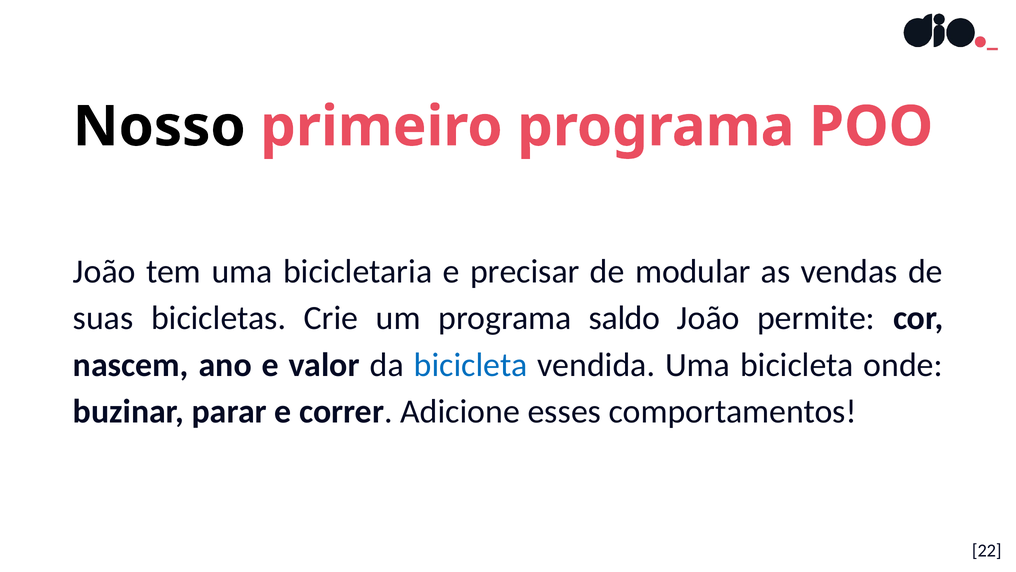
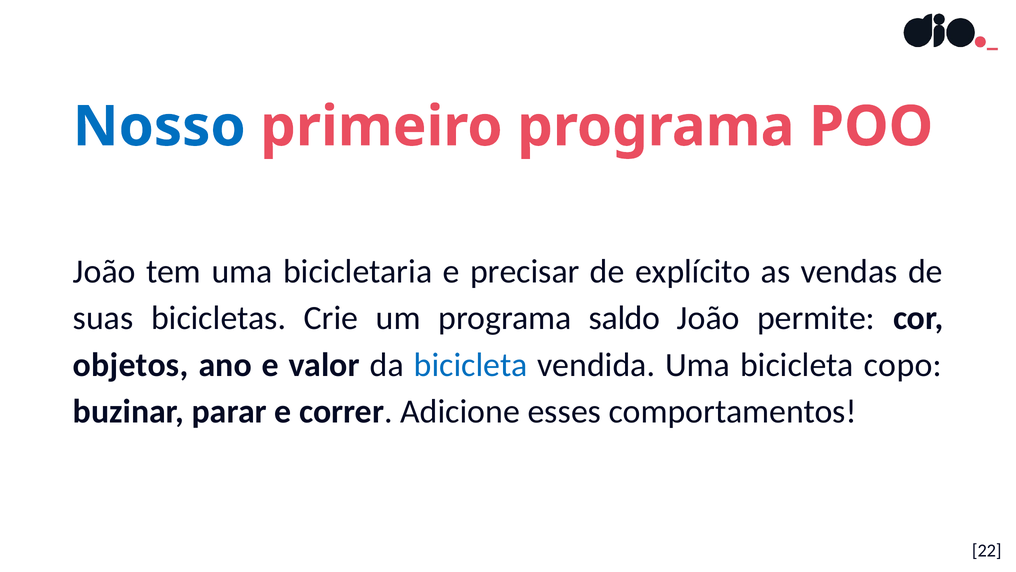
Nosso colour: black -> blue
modular: modular -> explícito
nascem: nascem -> objetos
onde: onde -> copo
